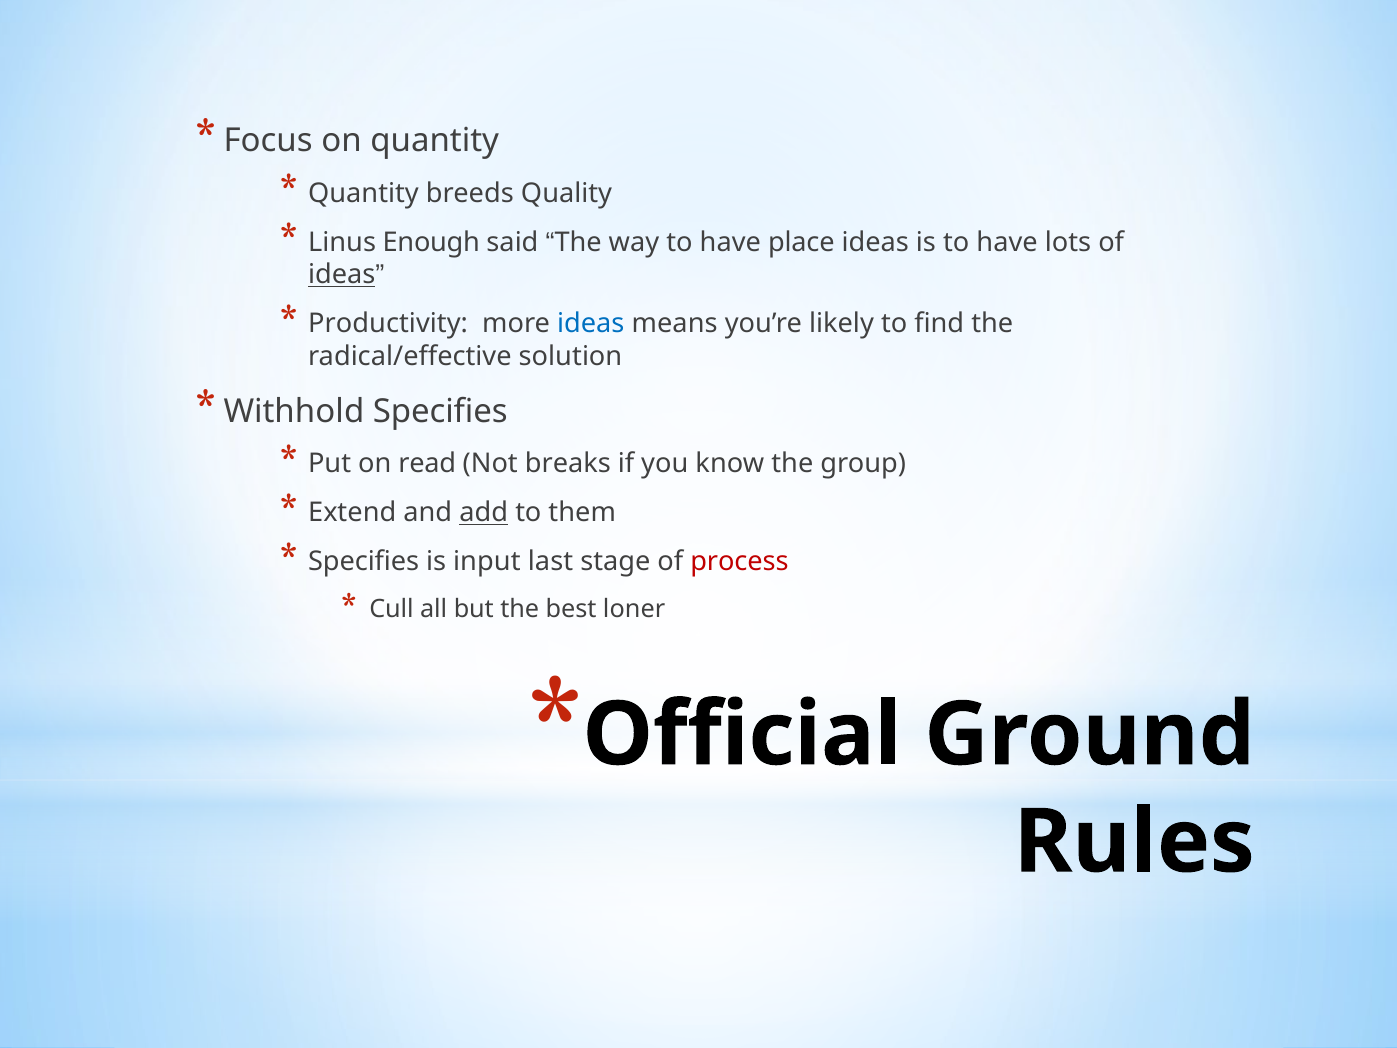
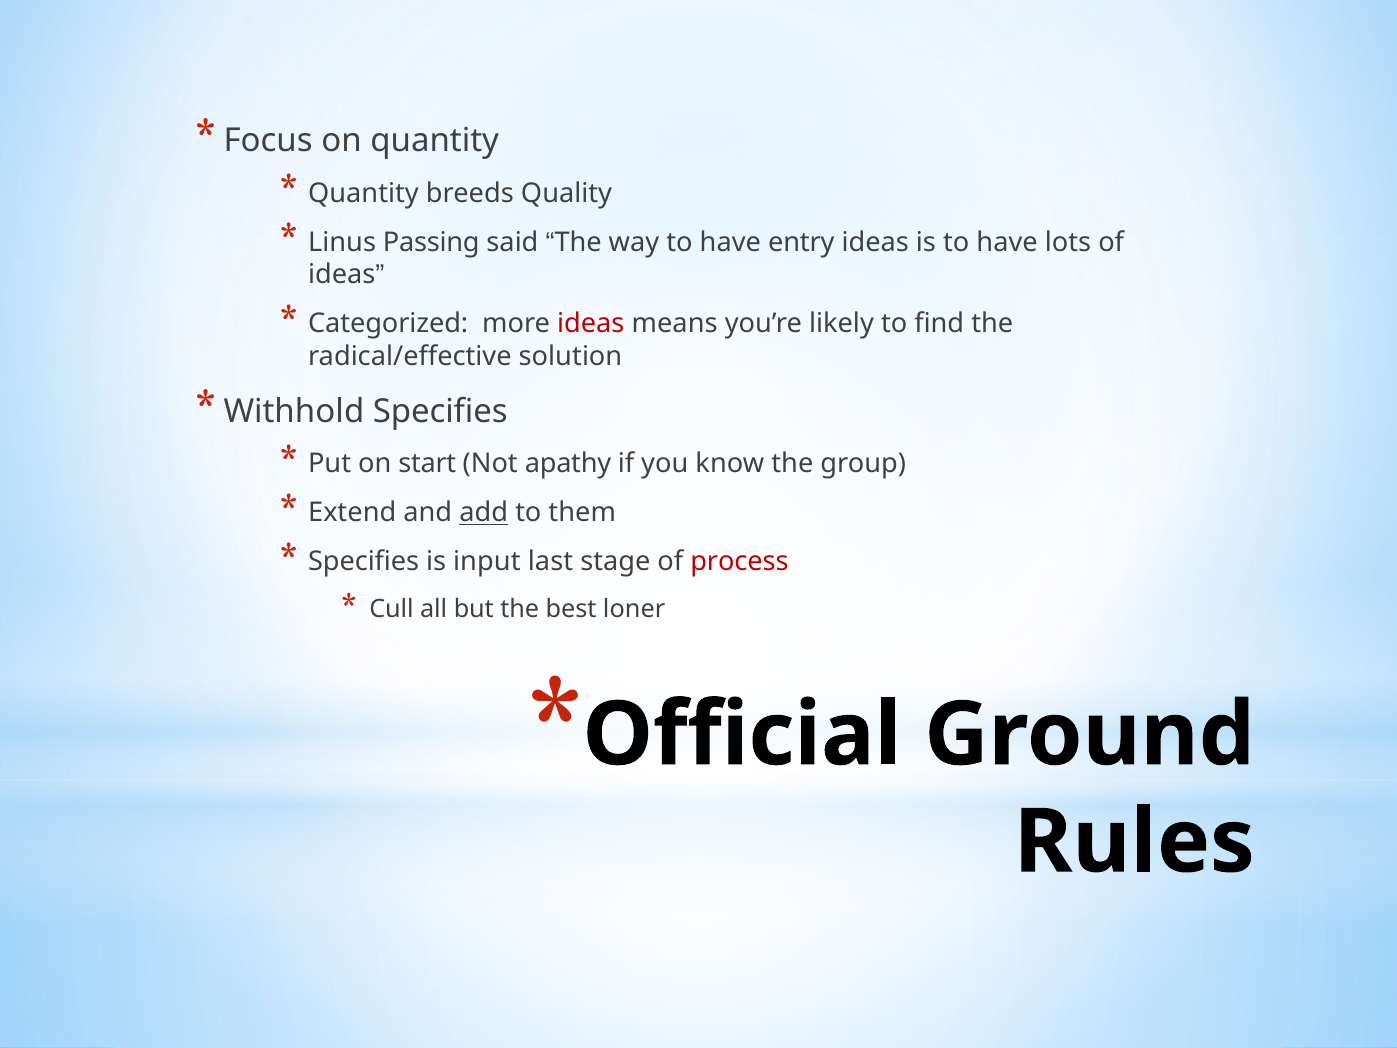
Enough: Enough -> Passing
place: place -> entry
ideas at (342, 275) underline: present -> none
Productivity: Productivity -> Categorized
ideas at (591, 324) colour: blue -> red
read: read -> start
breaks: breaks -> apathy
